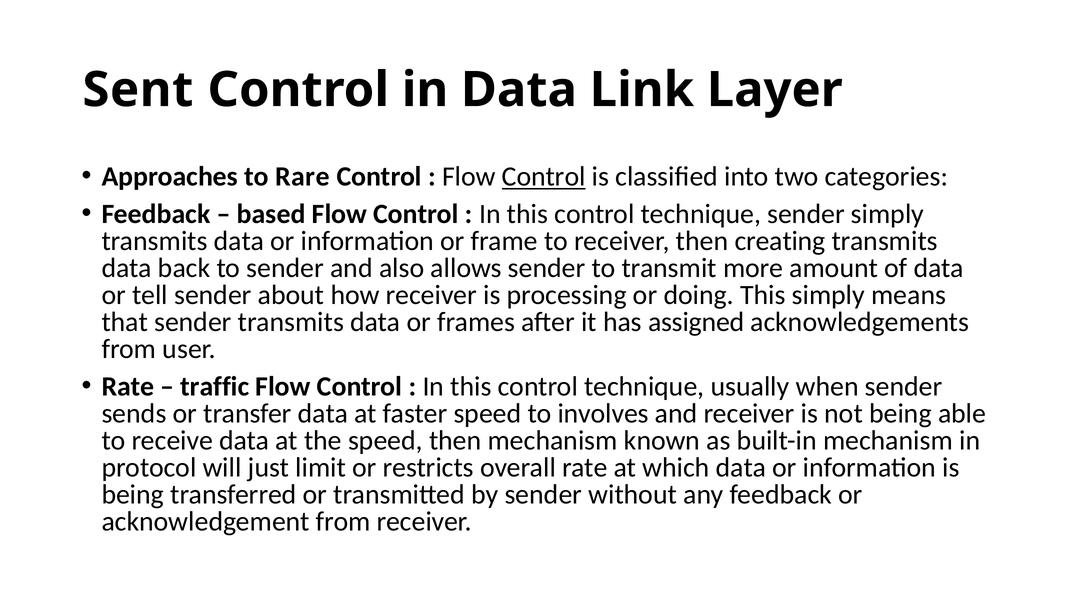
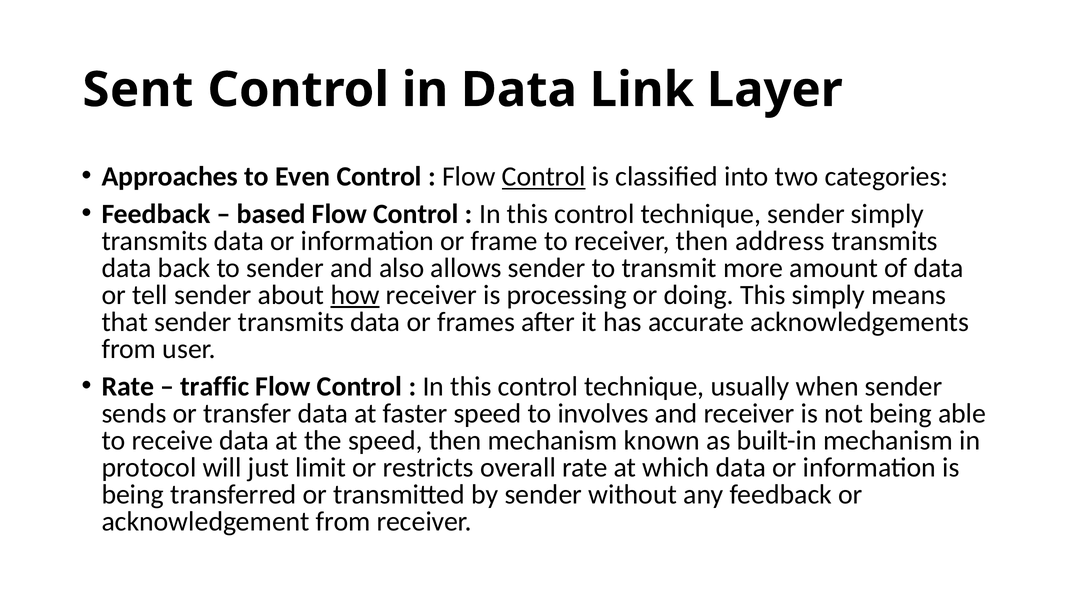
Rare: Rare -> Even
creating: creating -> address
how underline: none -> present
assigned: assigned -> accurate
